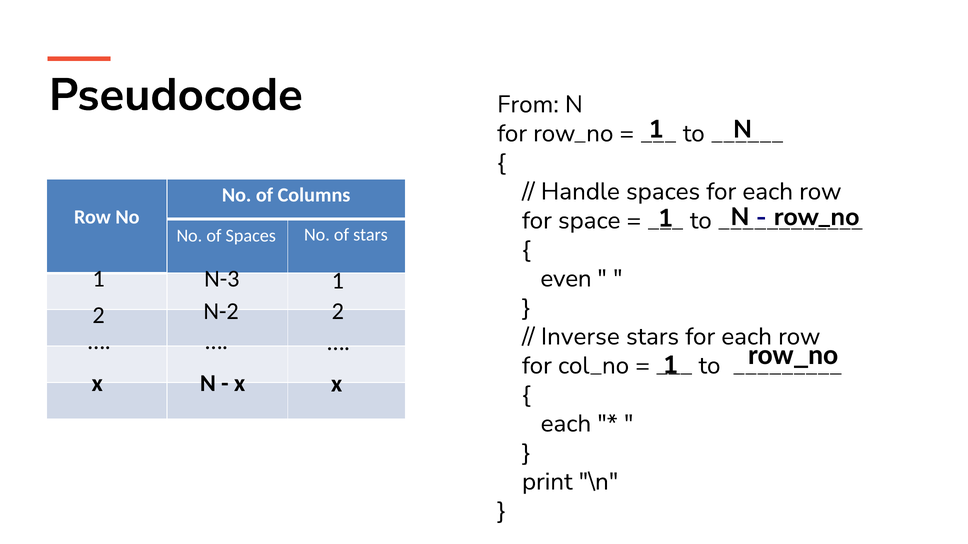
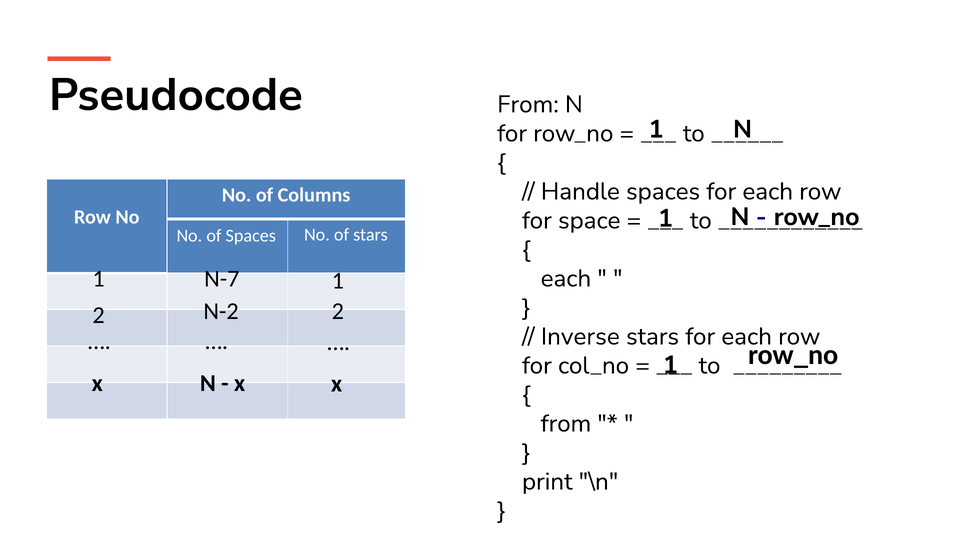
even at (566, 279): even -> each
N-3: N-3 -> N-7
each at (566, 424): each -> from
